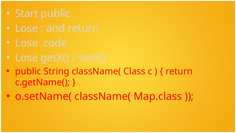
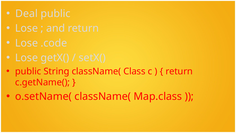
Start: Start -> Deal
